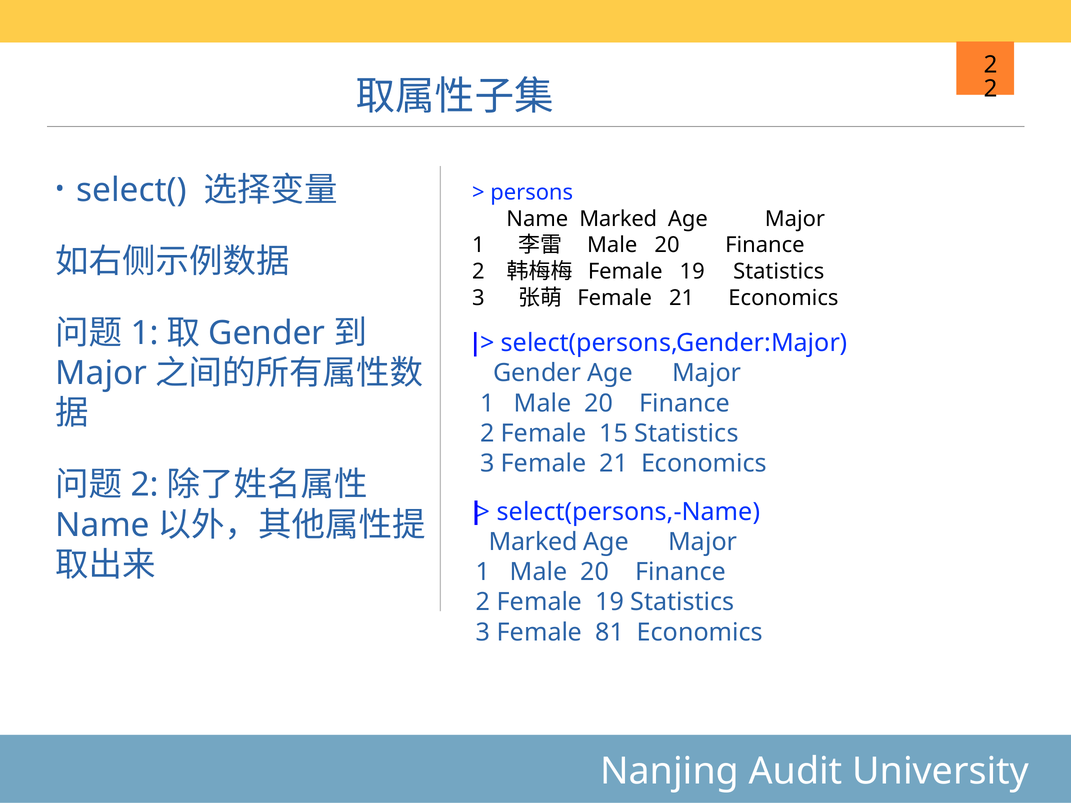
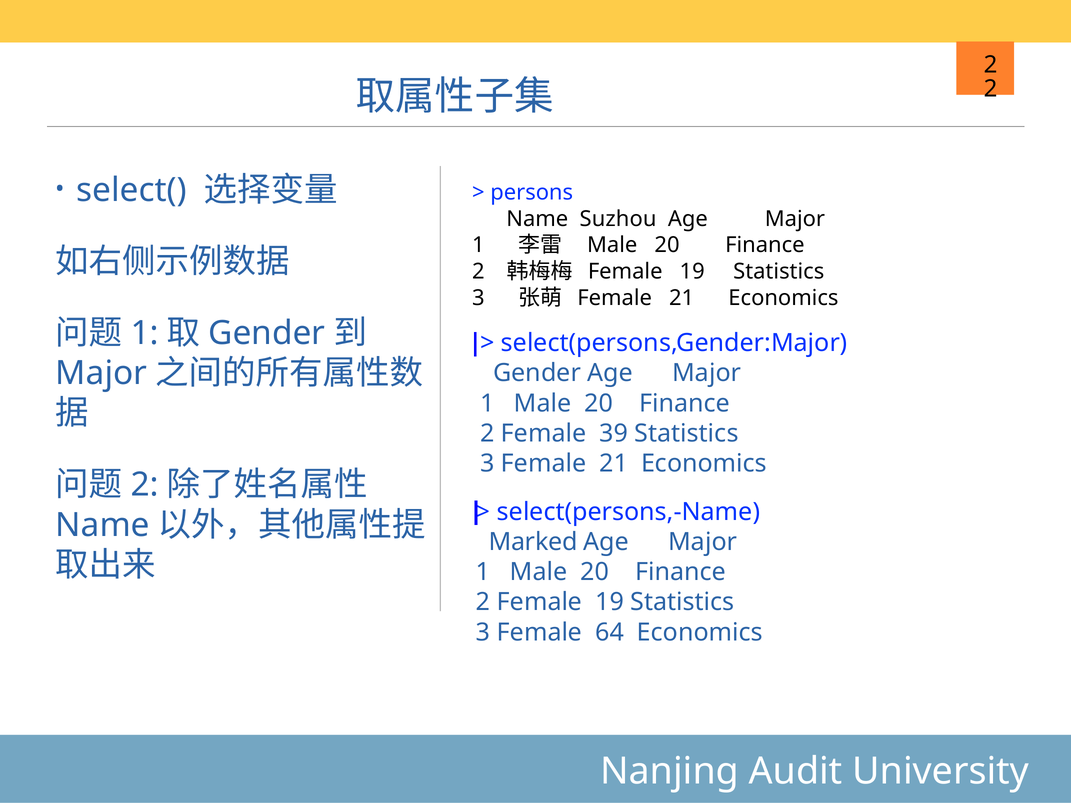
Name Marked: Marked -> Suzhou
15: 15 -> 39
81: 81 -> 64
